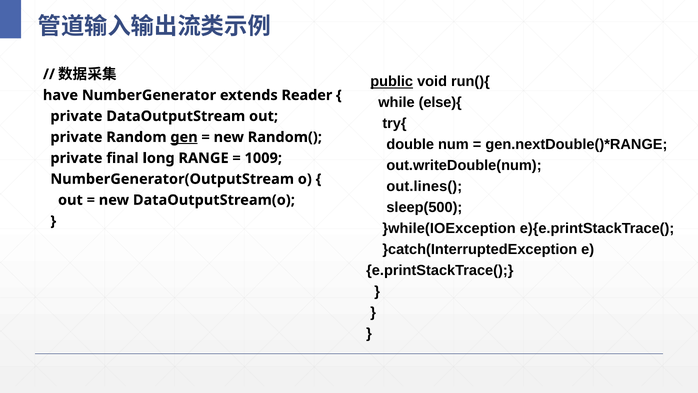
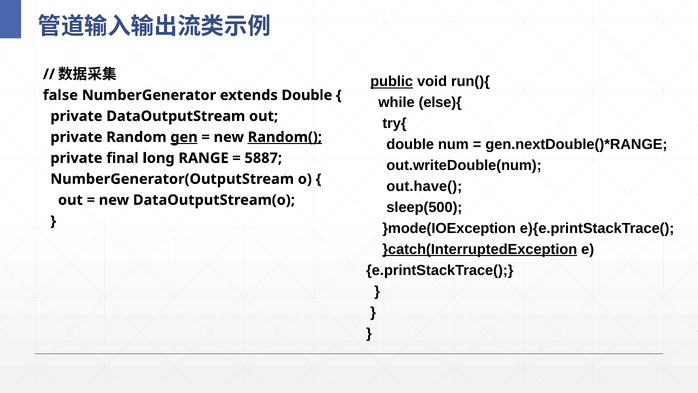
have: have -> false
extends Reader: Reader -> Double
Random( underline: none -> present
1009: 1009 -> 5887
out.lines(: out.lines( -> out.have(
}while(IOException: }while(IOException -> }mode(IOException
}catch(InterruptedException underline: none -> present
